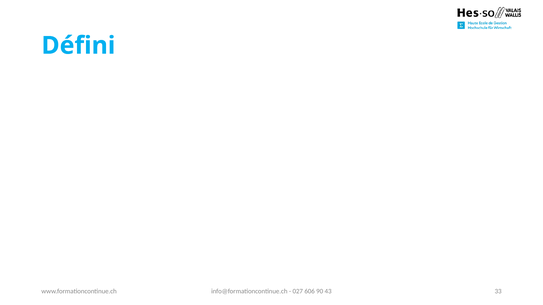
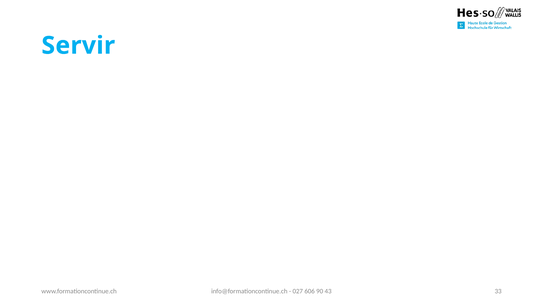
Défini: Défini -> Servir
